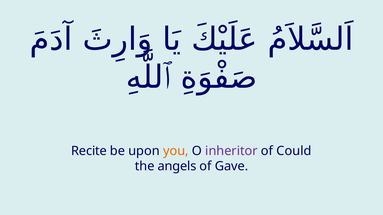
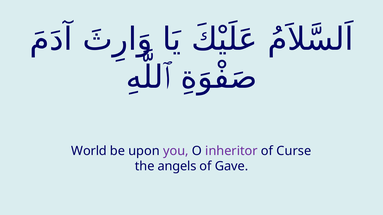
Recite: Recite -> World
you colour: orange -> purple
Could: Could -> Curse
